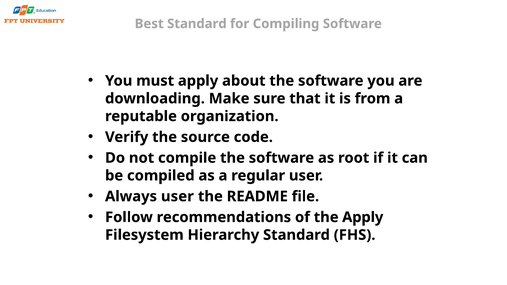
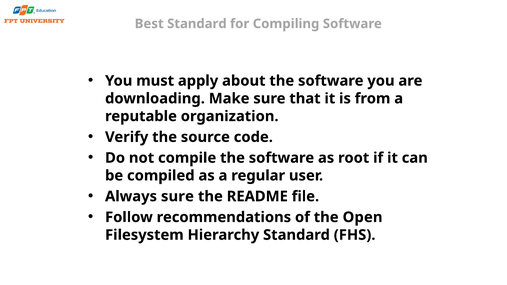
Always user: user -> sure
the Apply: Apply -> Open
